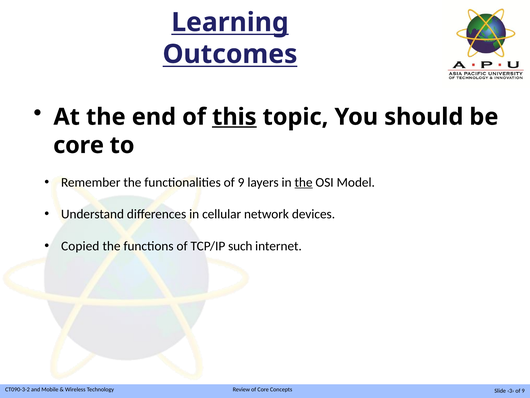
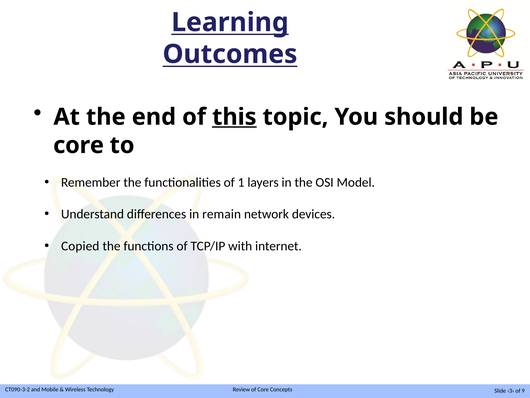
functionalities of 9: 9 -> 1
the at (304, 182) underline: present -> none
cellular: cellular -> remain
such: such -> with
